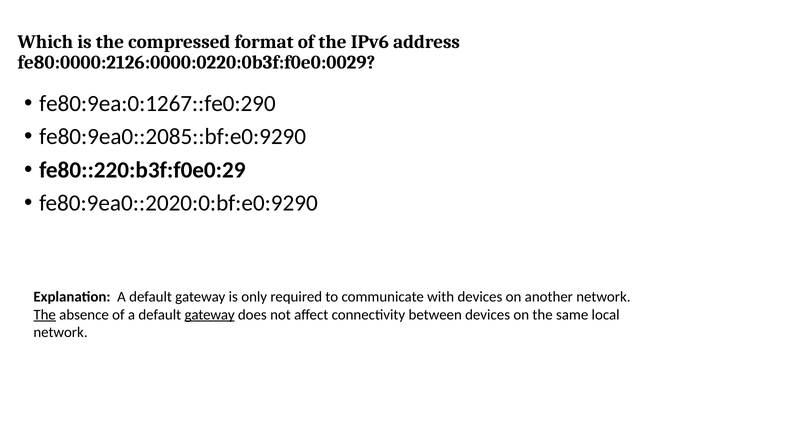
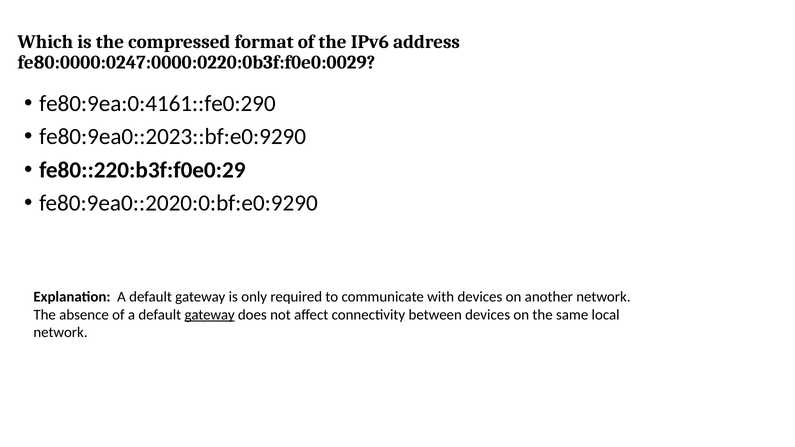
fe80:0000:2126:0000:0220:0b3f:f0e0:0029: fe80:0000:2126:0000:0220:0b3f:f0e0:0029 -> fe80:0000:0247:0000:0220:0b3f:f0e0:0029
fe80:9ea:0:1267::fe0:290: fe80:9ea:0:1267::fe0:290 -> fe80:9ea:0:4161::fe0:290
fe80:9ea0::2085::bf:e0:9290: fe80:9ea0::2085::bf:e0:9290 -> fe80:9ea0::2023::bf:e0:9290
The at (45, 315) underline: present -> none
